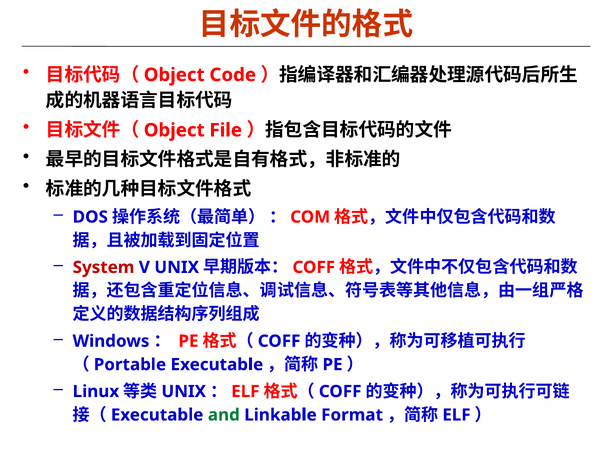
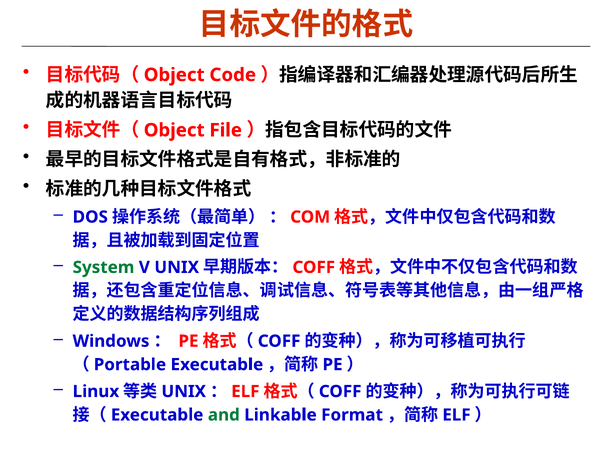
System colour: red -> green
